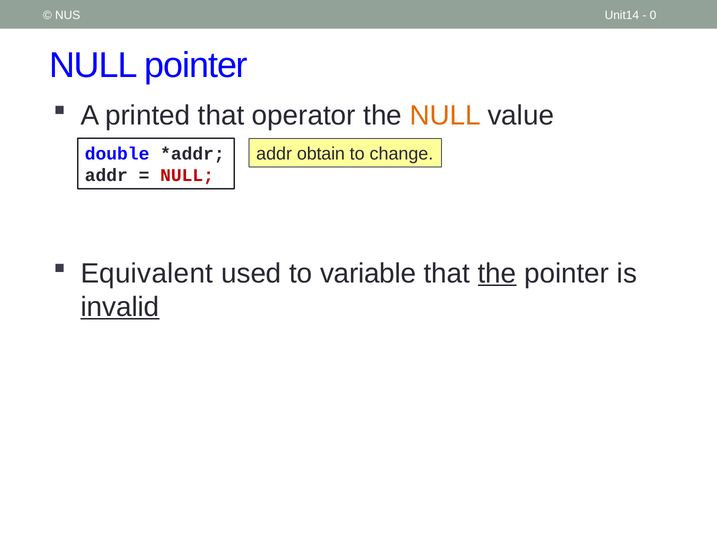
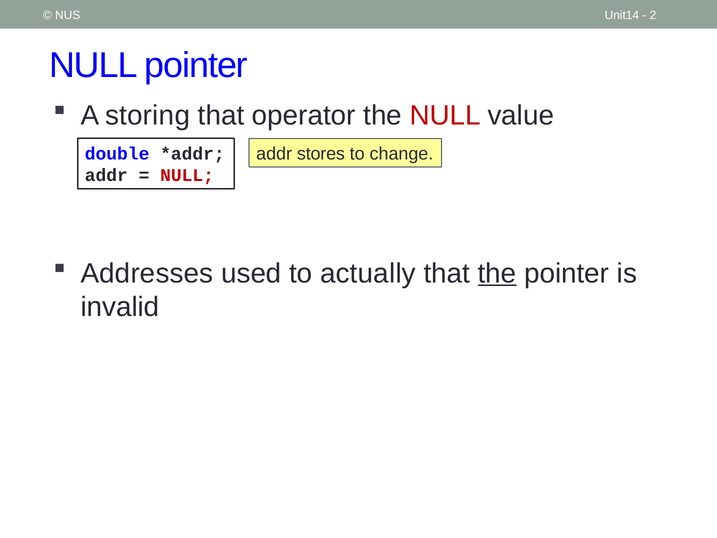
0: 0 -> 2
printed: printed -> storing
NULL at (445, 115) colour: orange -> red
obtain: obtain -> stores
Equivalent: Equivalent -> Addresses
variable: variable -> actually
invalid underline: present -> none
